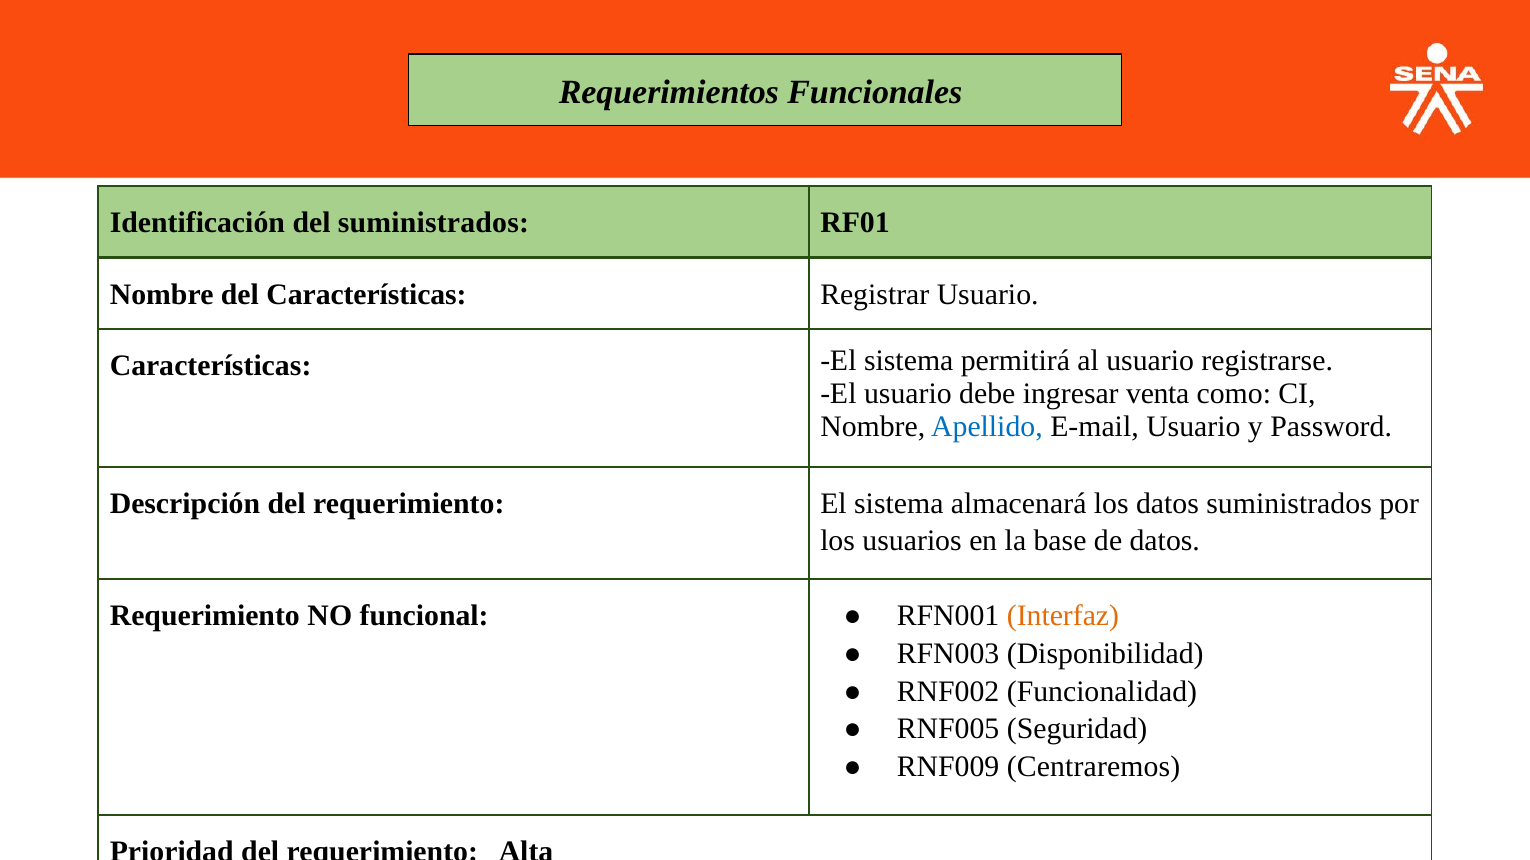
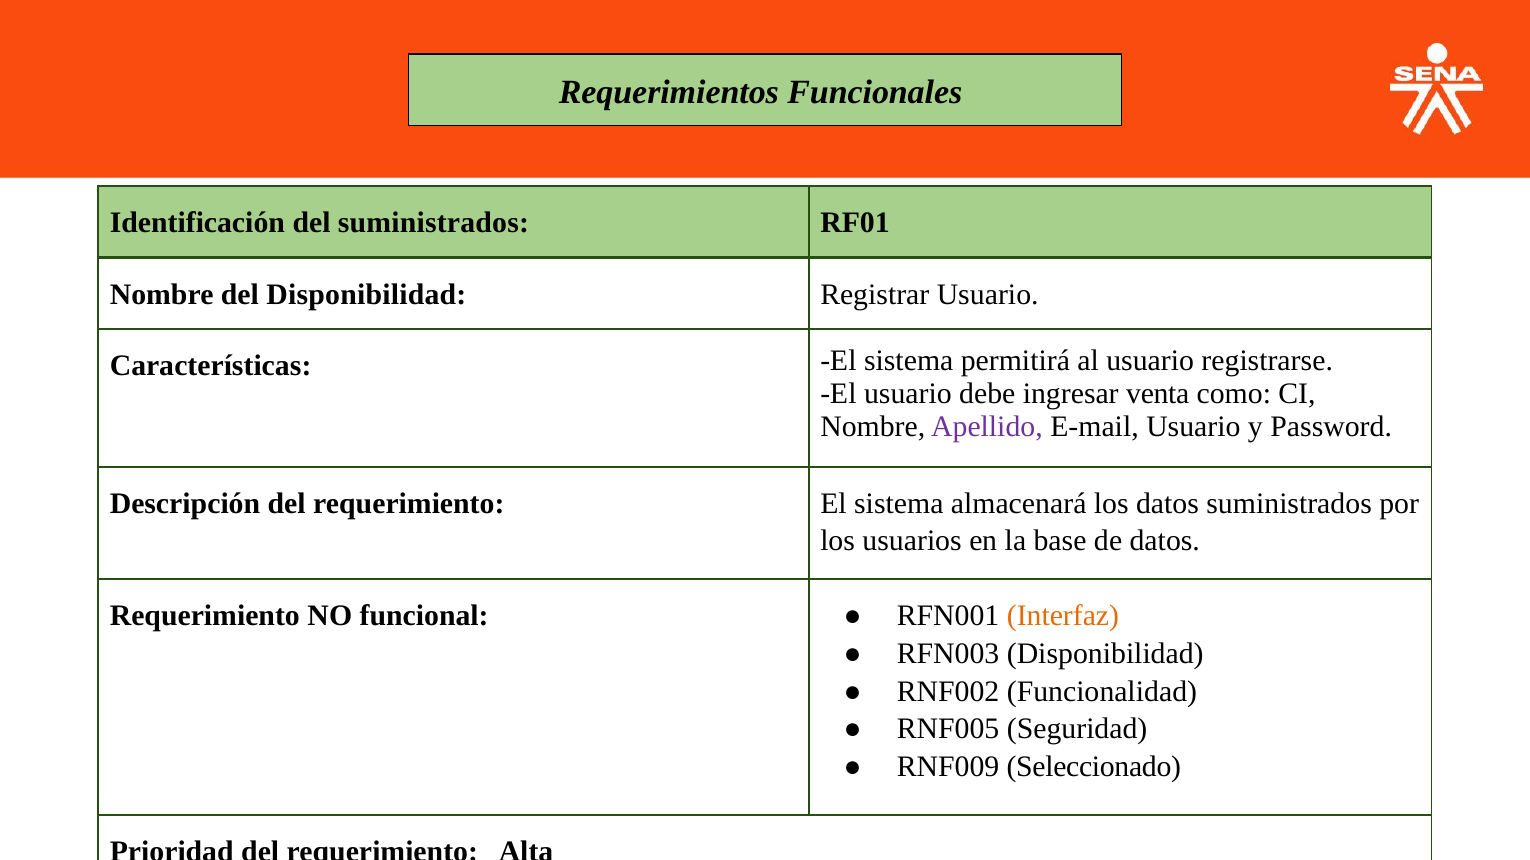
del Características: Características -> Disponibilidad
Apellido colour: blue -> purple
Centraremos: Centraremos -> Seleccionado
